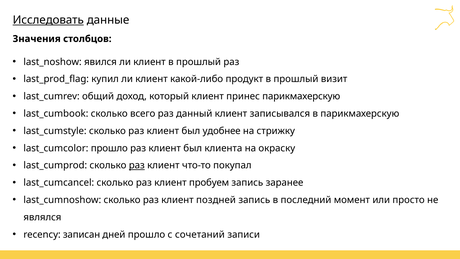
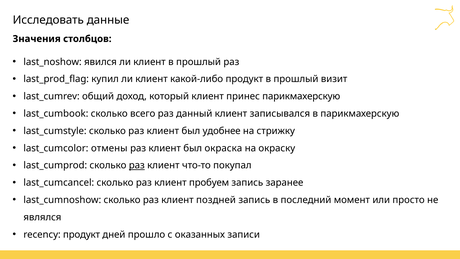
Исследовать underline: present -> none
last_cumcolor прошло: прошло -> отмены
клиента: клиента -> окраска
recency записан: записан -> продукт
сочетаний: сочетаний -> оказанных
